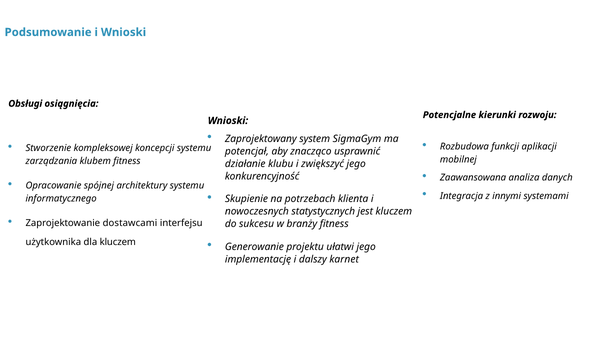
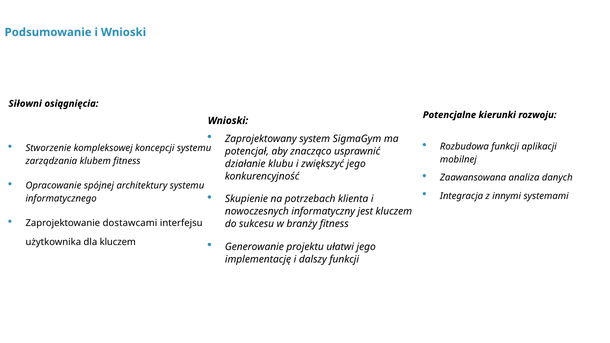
Obsługi: Obsługi -> Siłowni
statystycznych: statystycznych -> informatyczny
dalszy karnet: karnet -> funkcji
